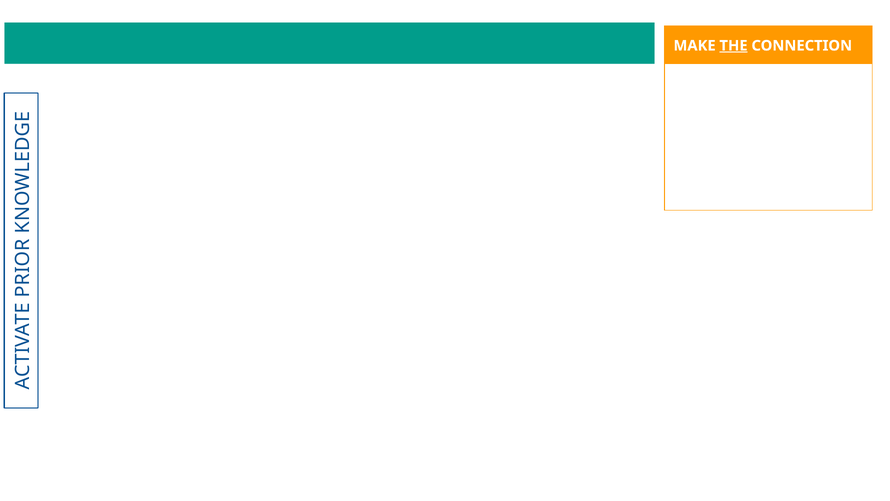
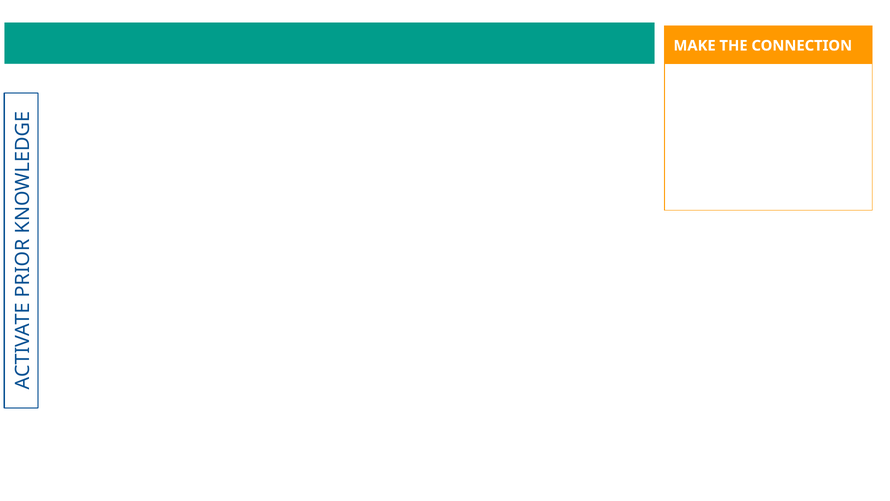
THE underline: present -> none
